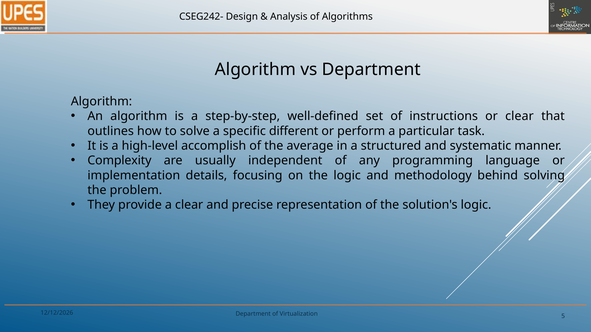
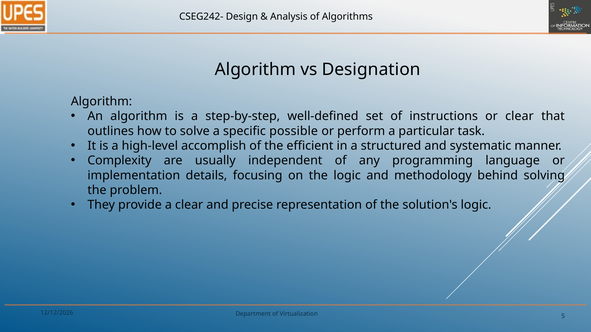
vs Department: Department -> Designation
different: different -> possible
average: average -> efficient
